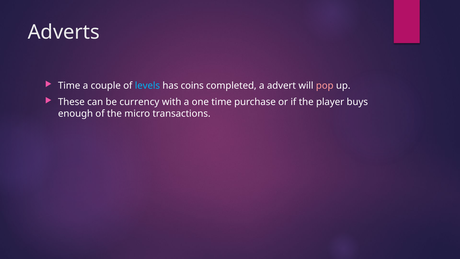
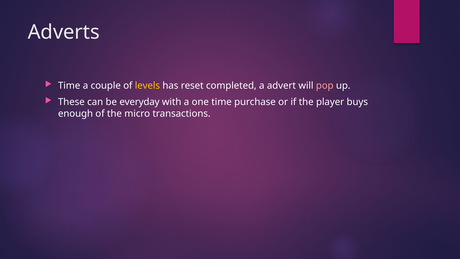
levels colour: light blue -> yellow
coins: coins -> reset
currency: currency -> everyday
